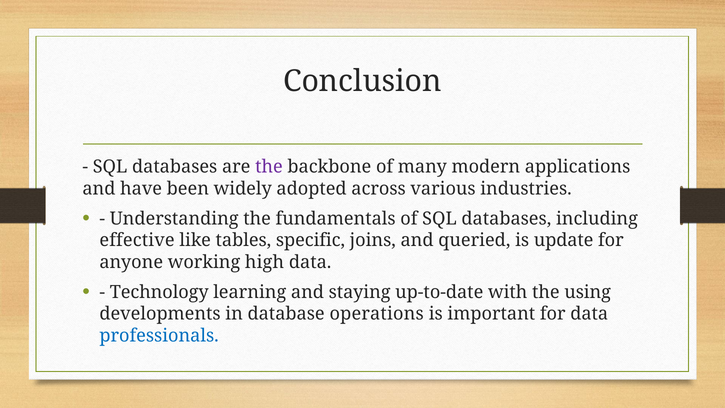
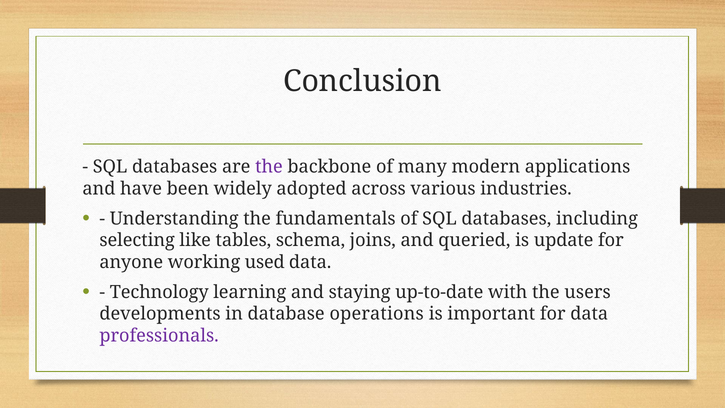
effective: effective -> selecting
specific: specific -> schema
high: high -> used
using: using -> users
professionals colour: blue -> purple
